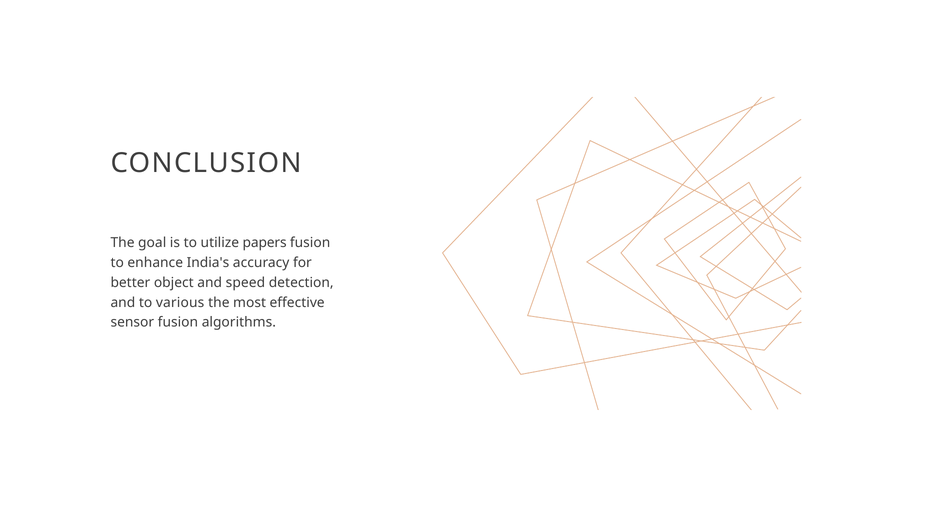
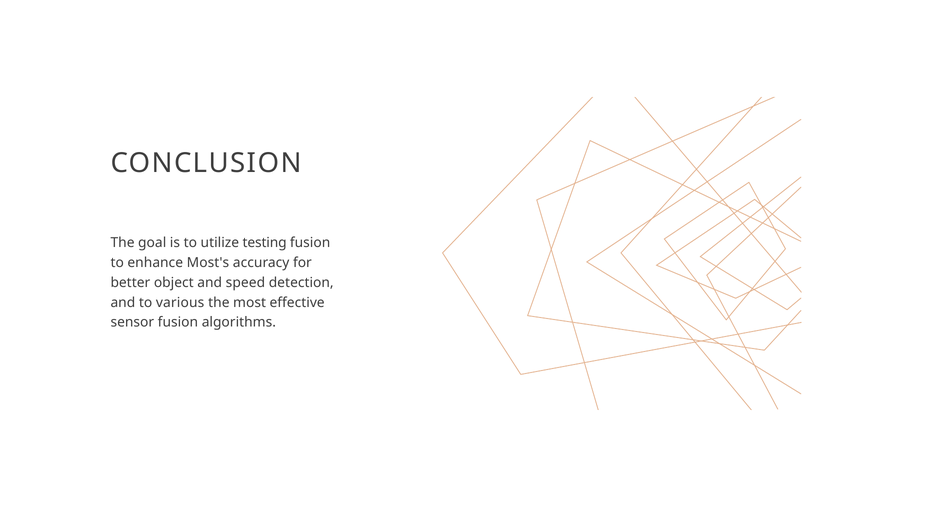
papers: papers -> testing
India's: India's -> Most's
